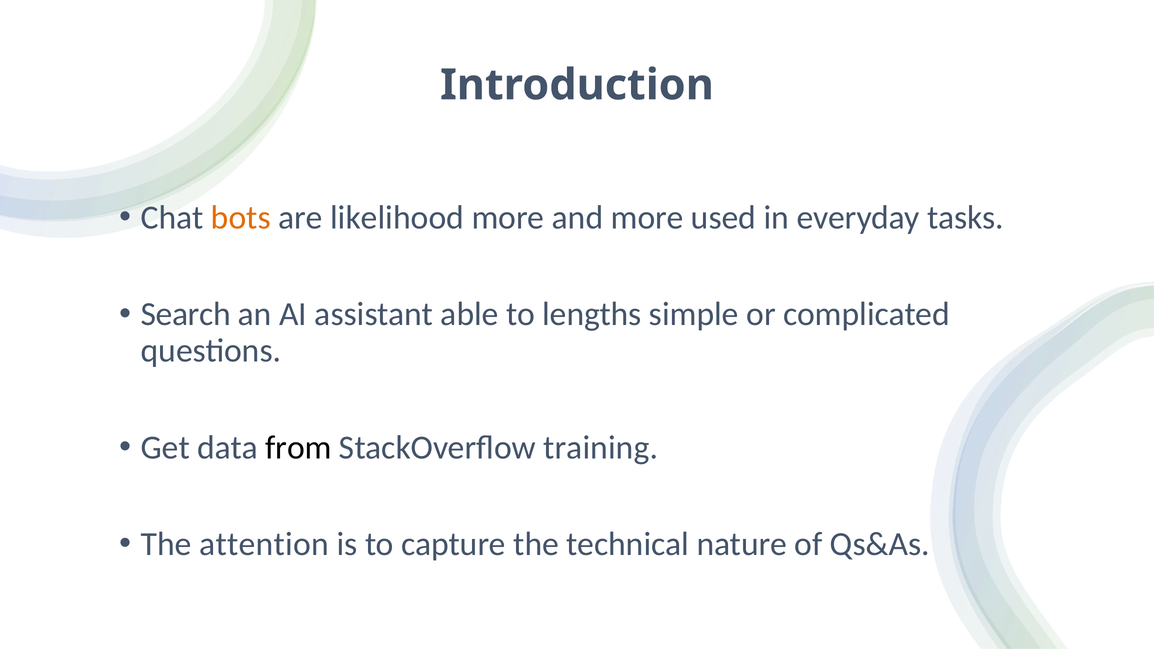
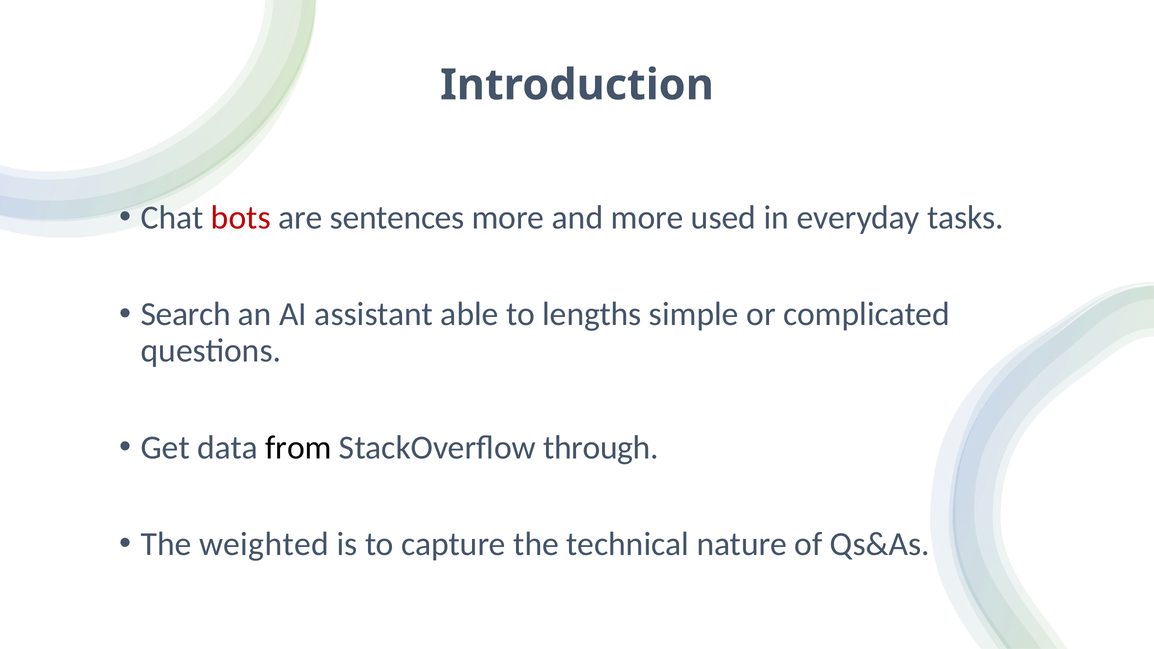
bots colour: orange -> red
likelihood: likelihood -> sentences
training: training -> through
attention: attention -> weighted
